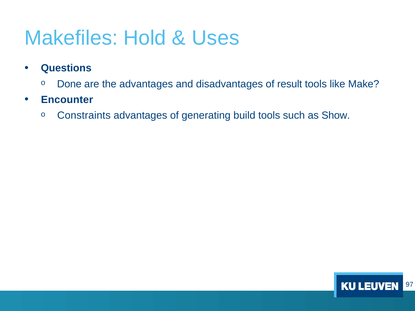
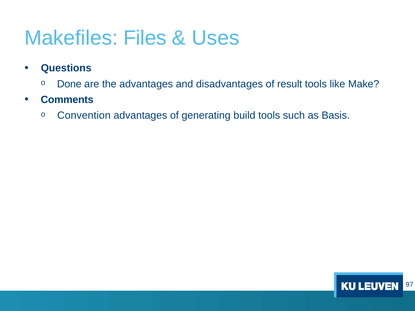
Hold: Hold -> Files
Encounter: Encounter -> Comments
Constraints: Constraints -> Convention
Show: Show -> Basis
